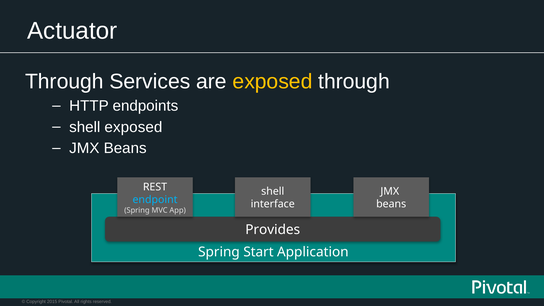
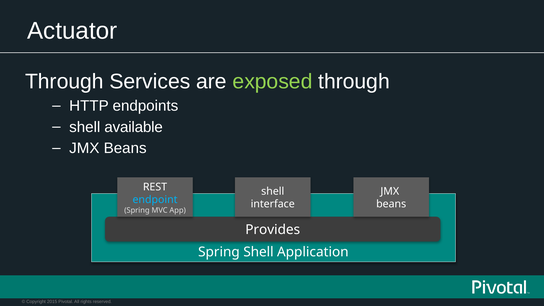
exposed at (273, 82) colour: yellow -> light green
shell exposed: exposed -> available
Spring Start: Start -> Shell
